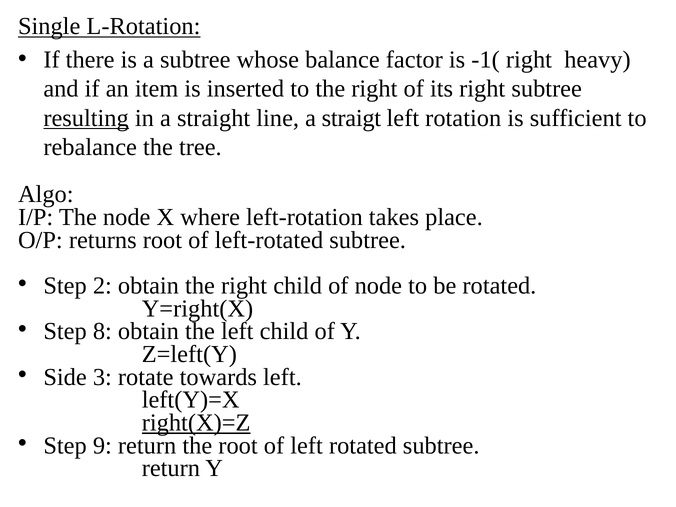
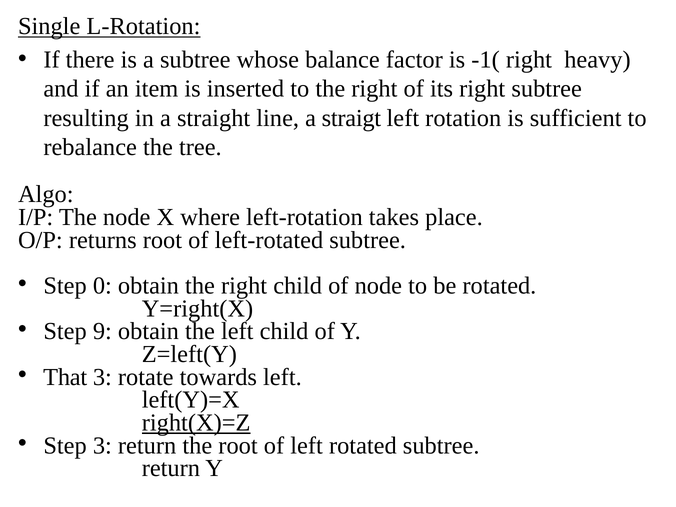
resulting underline: present -> none
2: 2 -> 0
8: 8 -> 9
Side: Side -> That
Step 9: 9 -> 3
